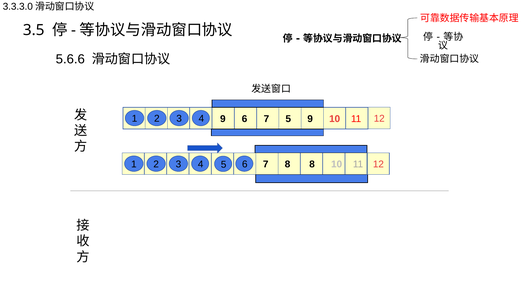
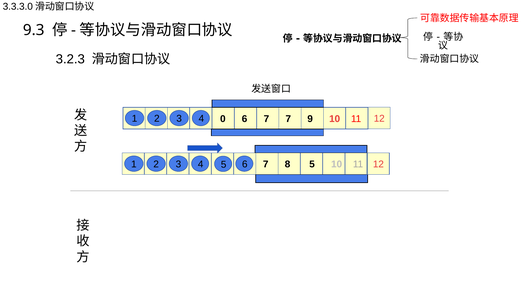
3.5: 3.5 -> 9.3
5.6.6: 5.6.6 -> 3.2.3
9 at (223, 119): 9 -> 0
7 5: 5 -> 7
8 8: 8 -> 5
